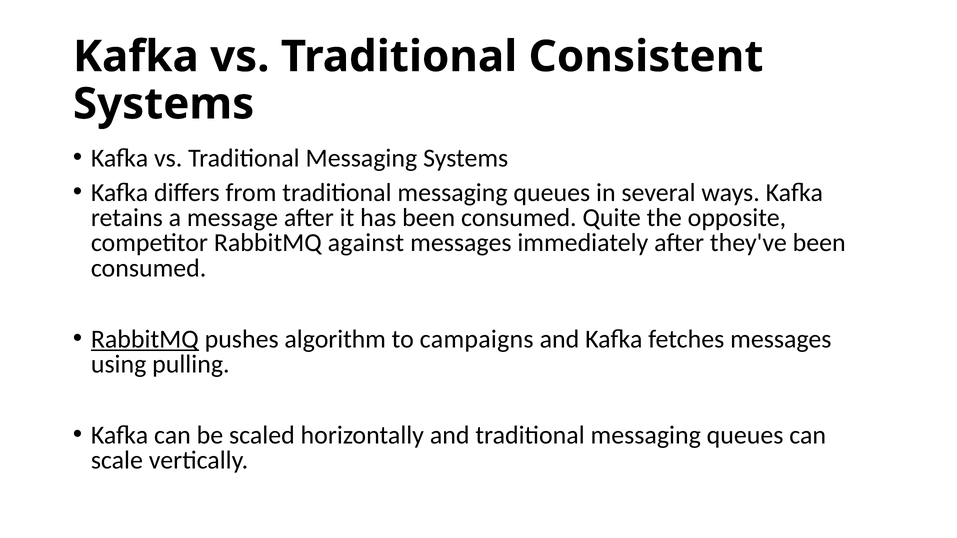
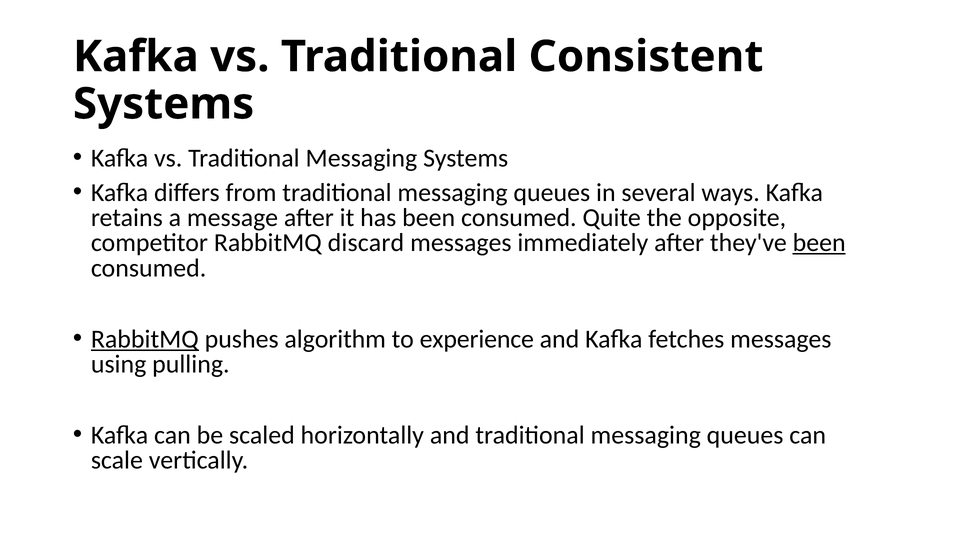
against: against -> discard
been at (819, 243) underline: none -> present
campaigns: campaigns -> experience
